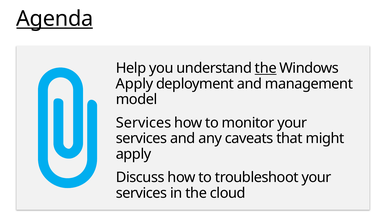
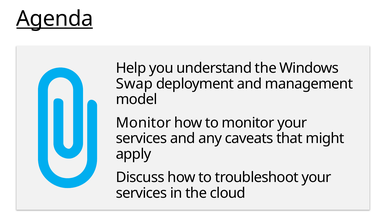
the at (266, 68) underline: present -> none
Apply at (134, 84): Apply -> Swap
Services at (144, 123): Services -> Monitor
